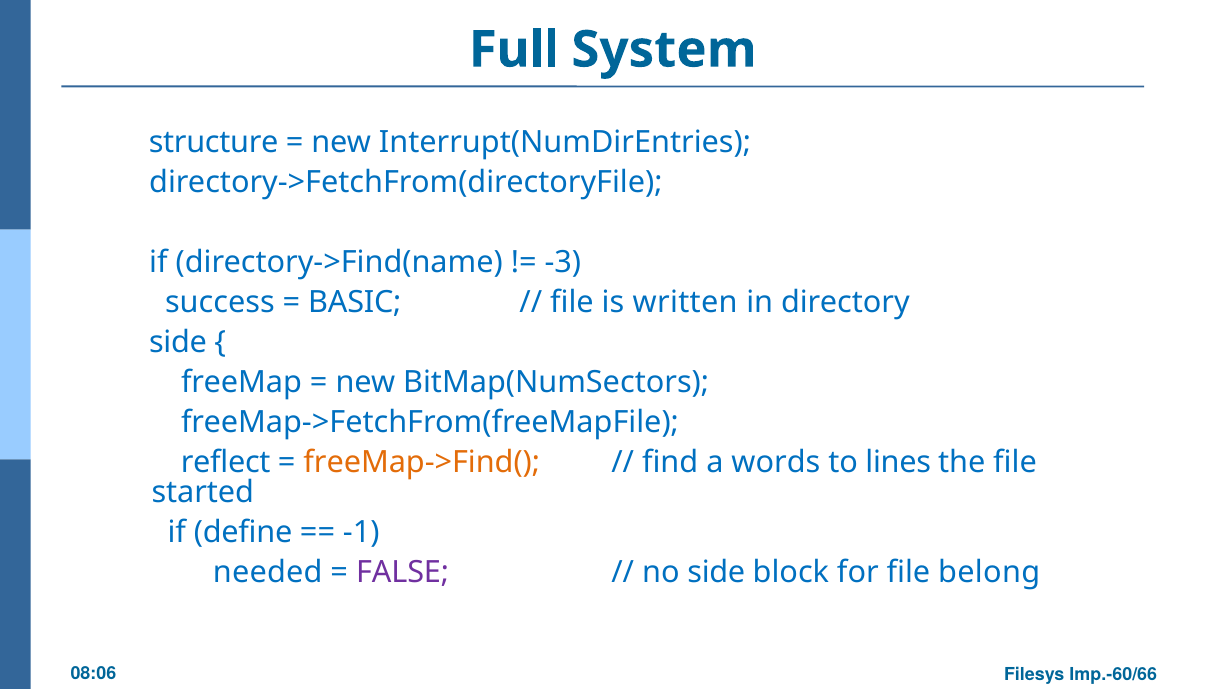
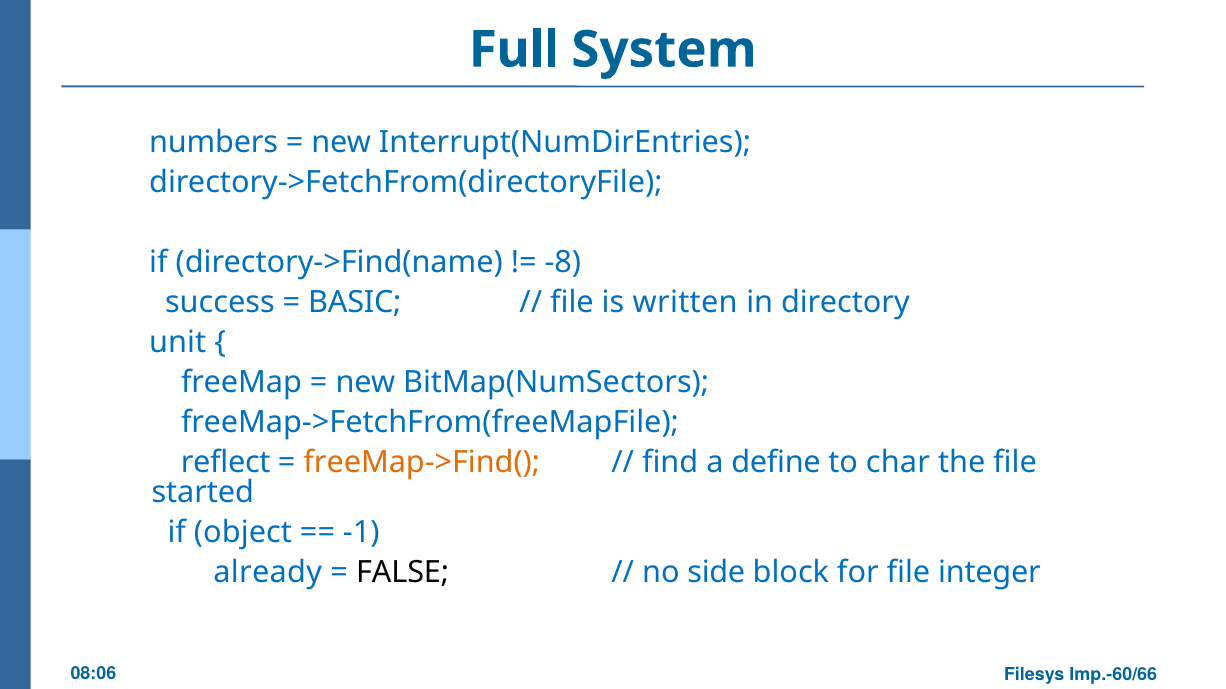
structure: structure -> numbers
-3: -3 -> -8
side at (178, 343): side -> unit
words: words -> define
lines: lines -> char
define: define -> object
needed: needed -> already
FALSE colour: purple -> black
belong: belong -> integer
